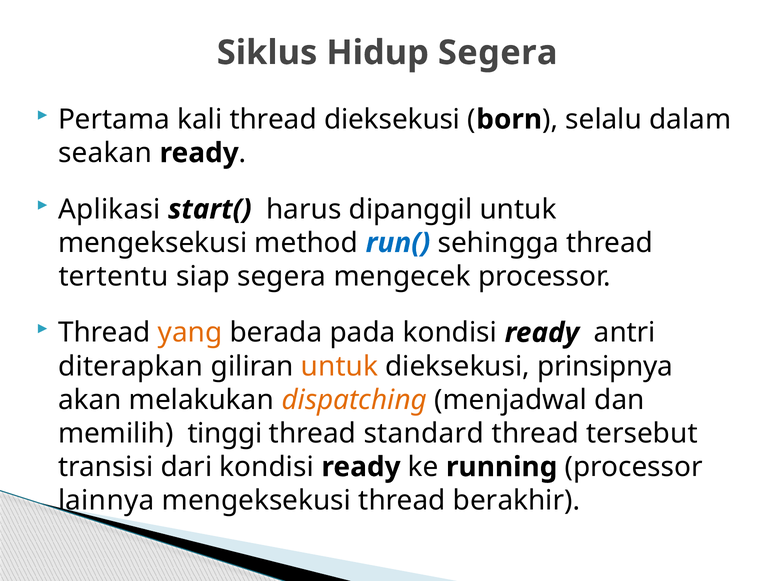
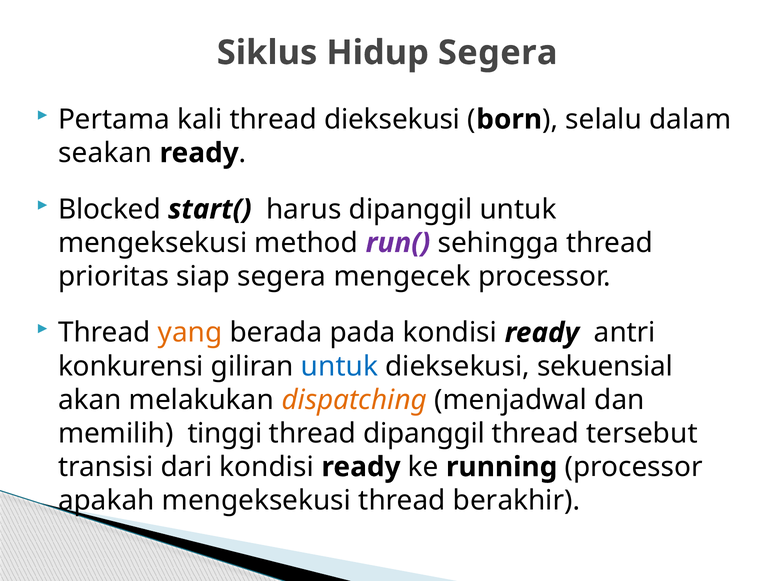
Aplikasi: Aplikasi -> Blocked
run( colour: blue -> purple
tertentu: tertentu -> prioritas
diterapkan: diterapkan -> konkurensi
untuk at (339, 366) colour: orange -> blue
prinsipnya: prinsipnya -> sekuensial
thread standard: standard -> dipanggil
lainnya: lainnya -> apakah
